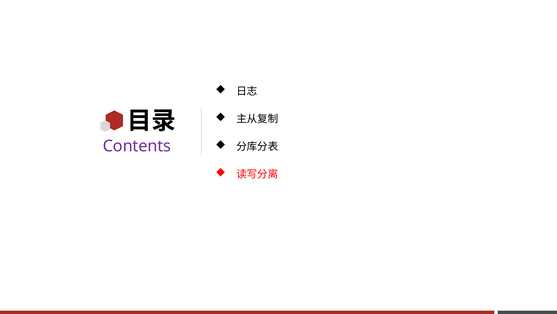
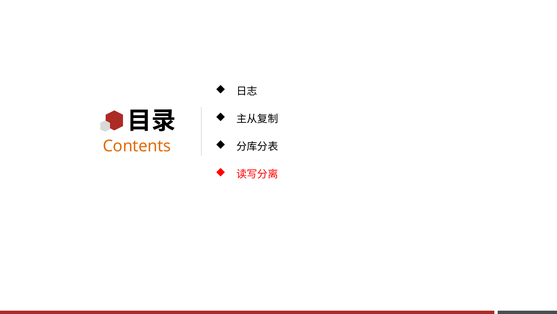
Contents colour: purple -> orange
